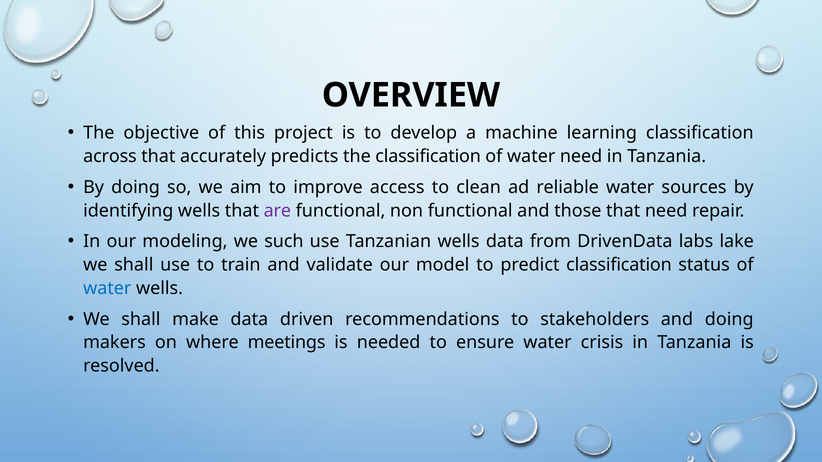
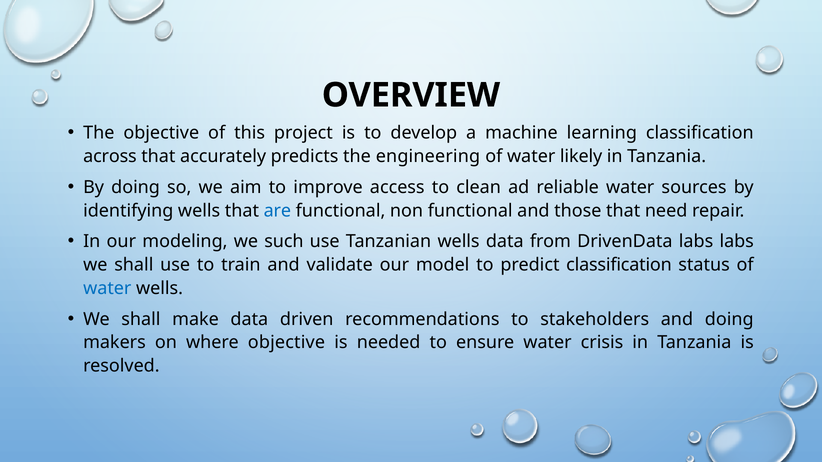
the classification: classification -> engineering
water need: need -> likely
are colour: purple -> blue
labs lake: lake -> labs
where meetings: meetings -> objective
